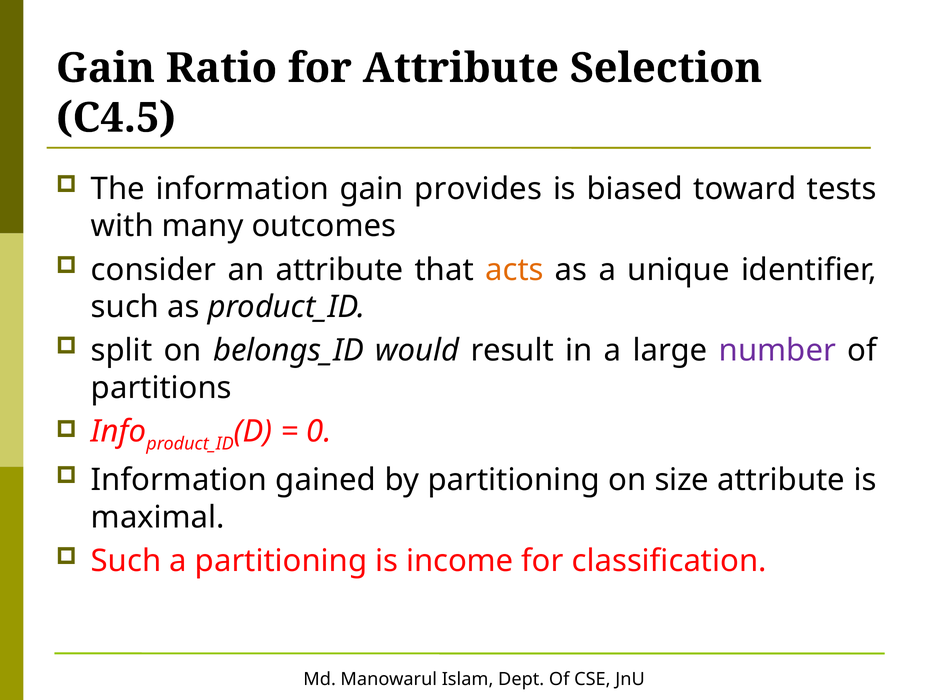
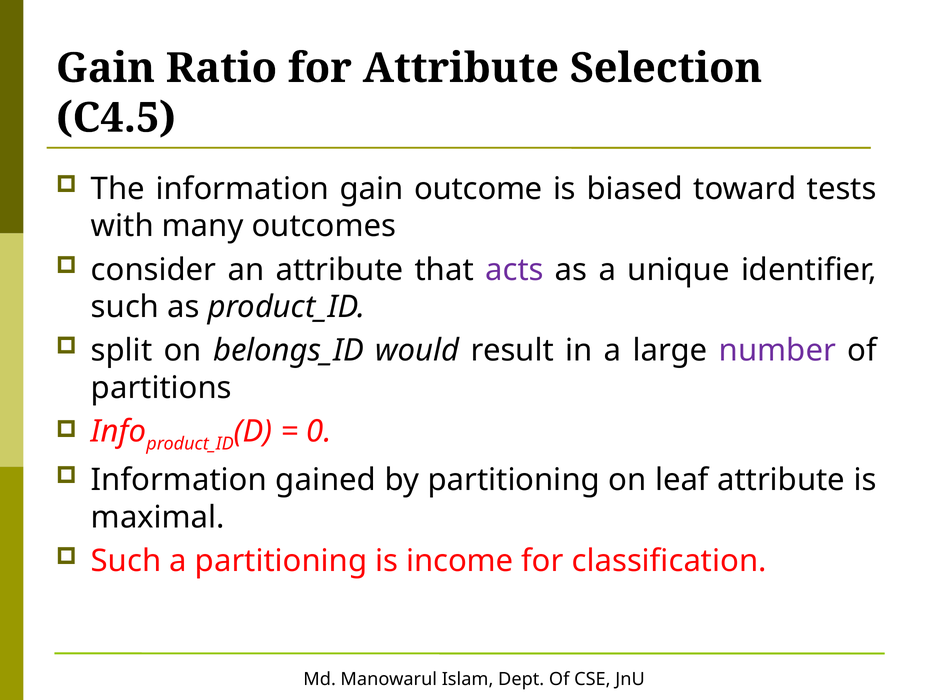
provides: provides -> outcome
acts colour: orange -> purple
size: size -> leaf
